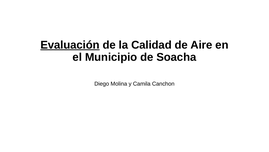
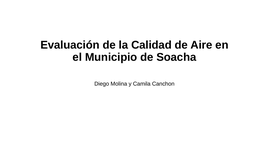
Evaluación underline: present -> none
